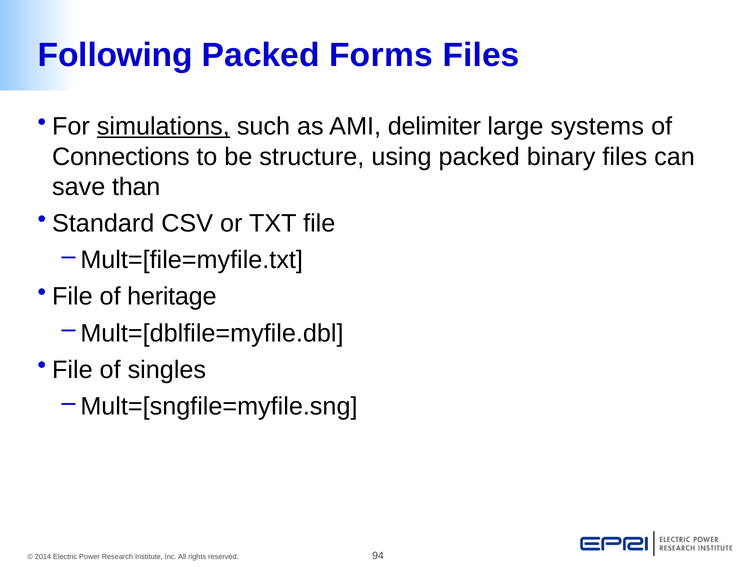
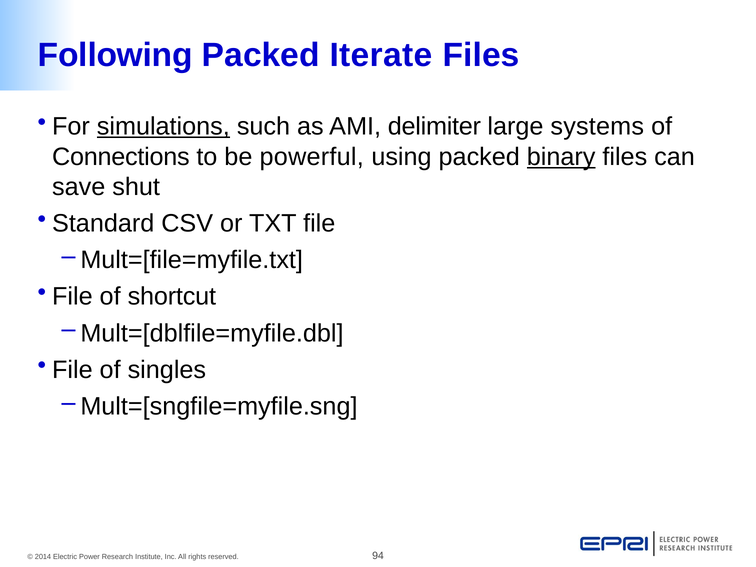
Forms: Forms -> Iterate
structure: structure -> powerful
binary underline: none -> present
than: than -> shut
heritage: heritage -> shortcut
